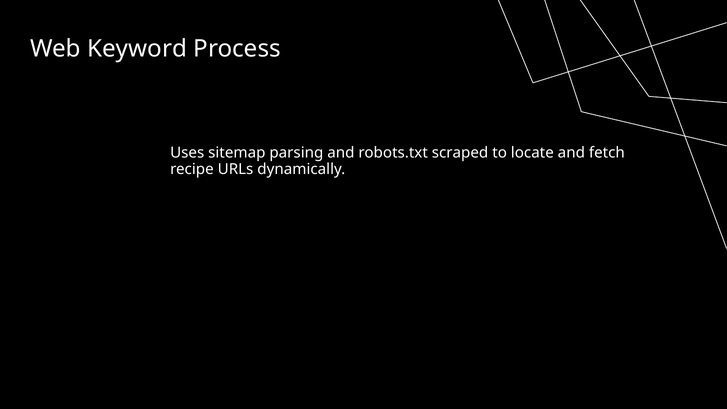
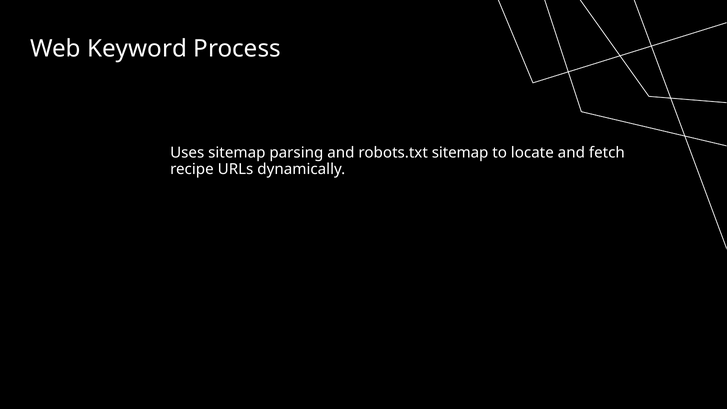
robots.txt scraped: scraped -> sitemap
